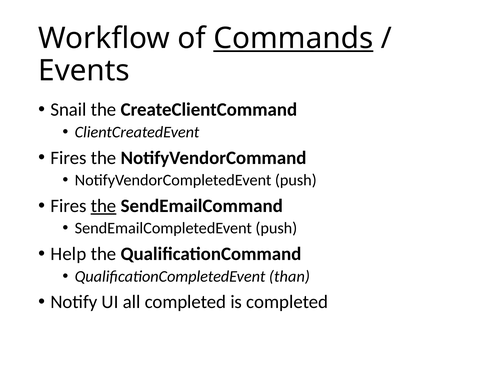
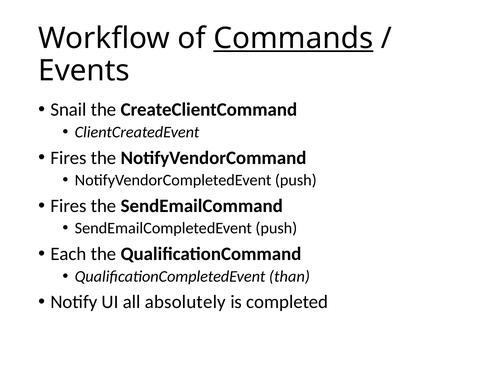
the at (104, 206) underline: present -> none
Help: Help -> Each
all completed: completed -> absolutely
